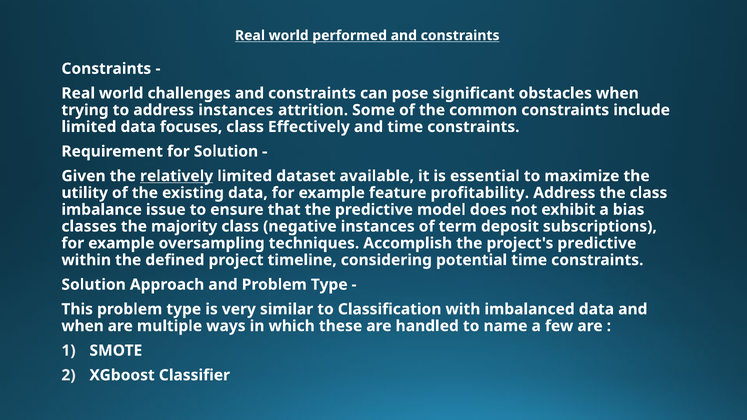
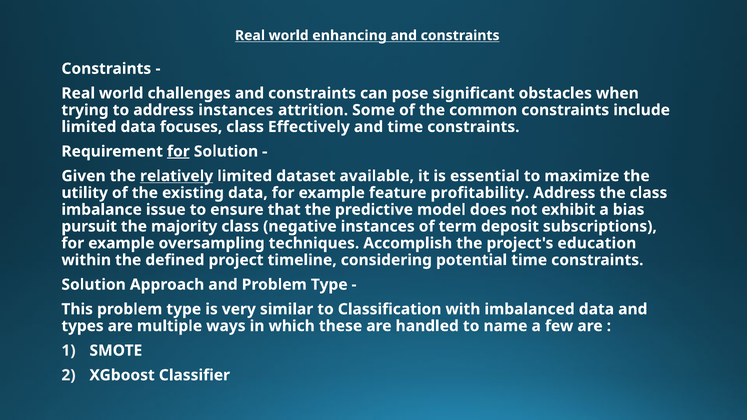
performed: performed -> enhancing
for at (178, 152) underline: none -> present
classes: classes -> pursuit
project's predictive: predictive -> education
when at (83, 326): when -> types
